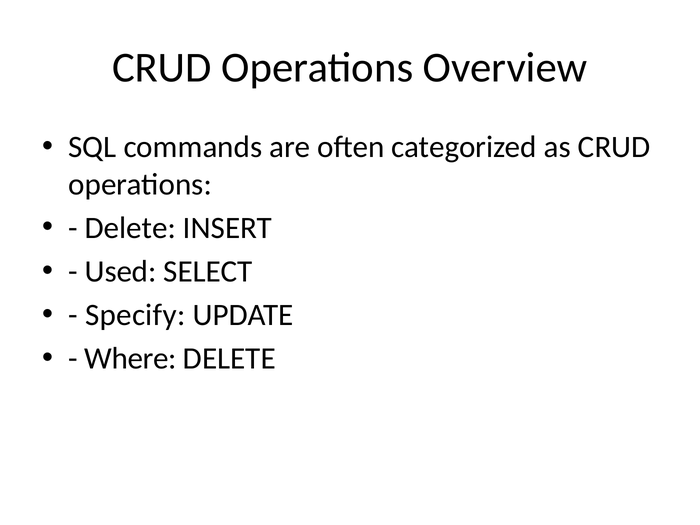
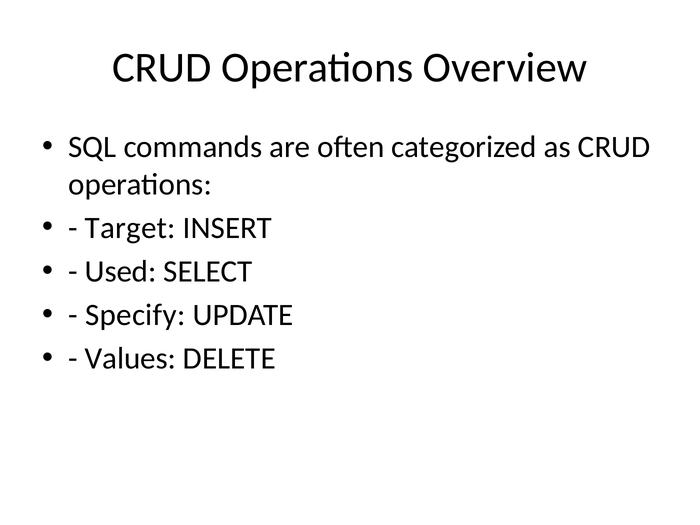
Delete at (130, 228): Delete -> Target
Where: Where -> Values
